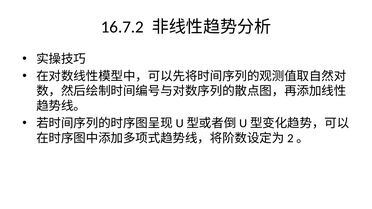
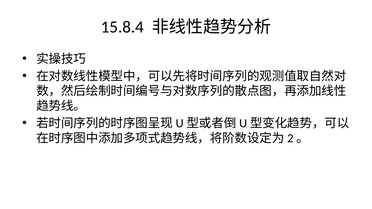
16.7.2: 16.7.2 -> 15.8.4
